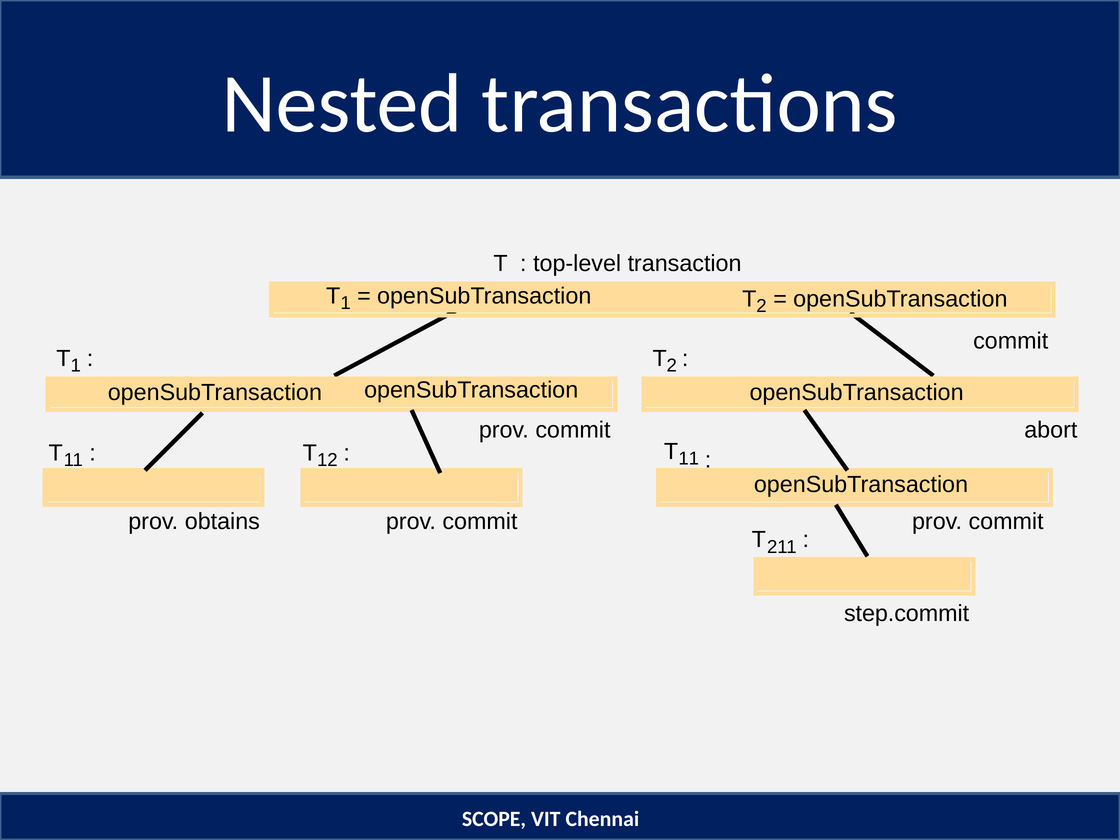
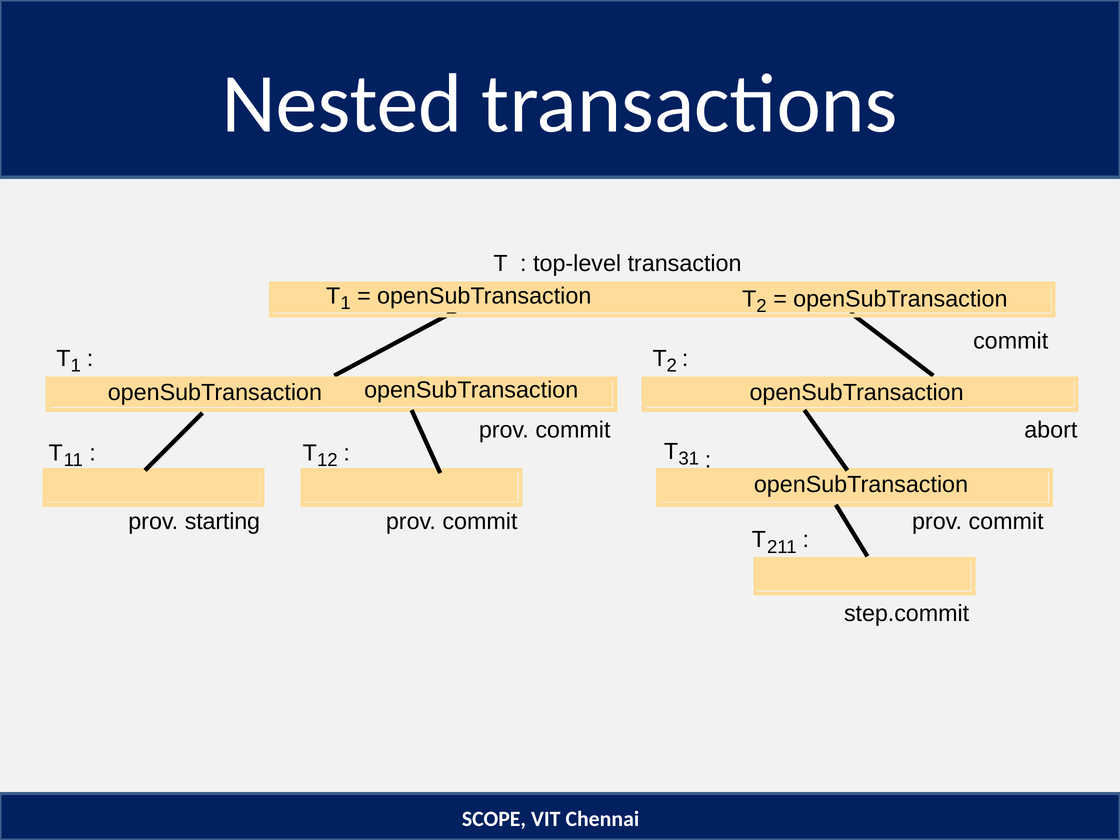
11 at (689, 459): 11 -> 31
obtains: obtains -> starting
